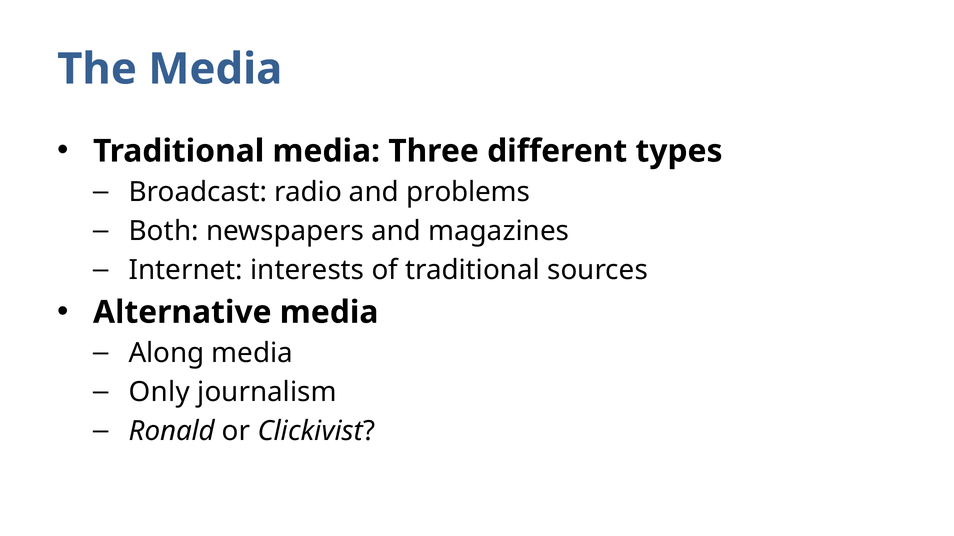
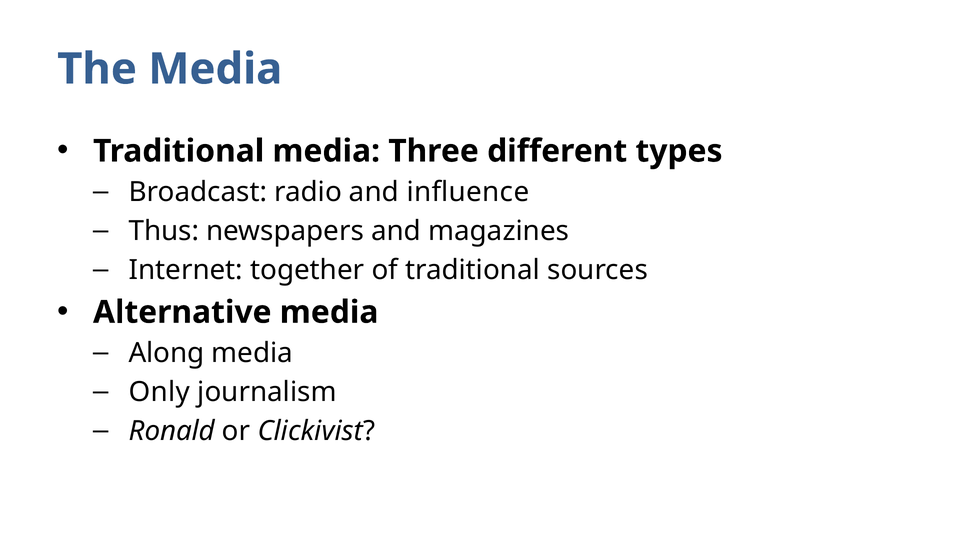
problems: problems -> influence
Both: Both -> Thus
interests: interests -> together
